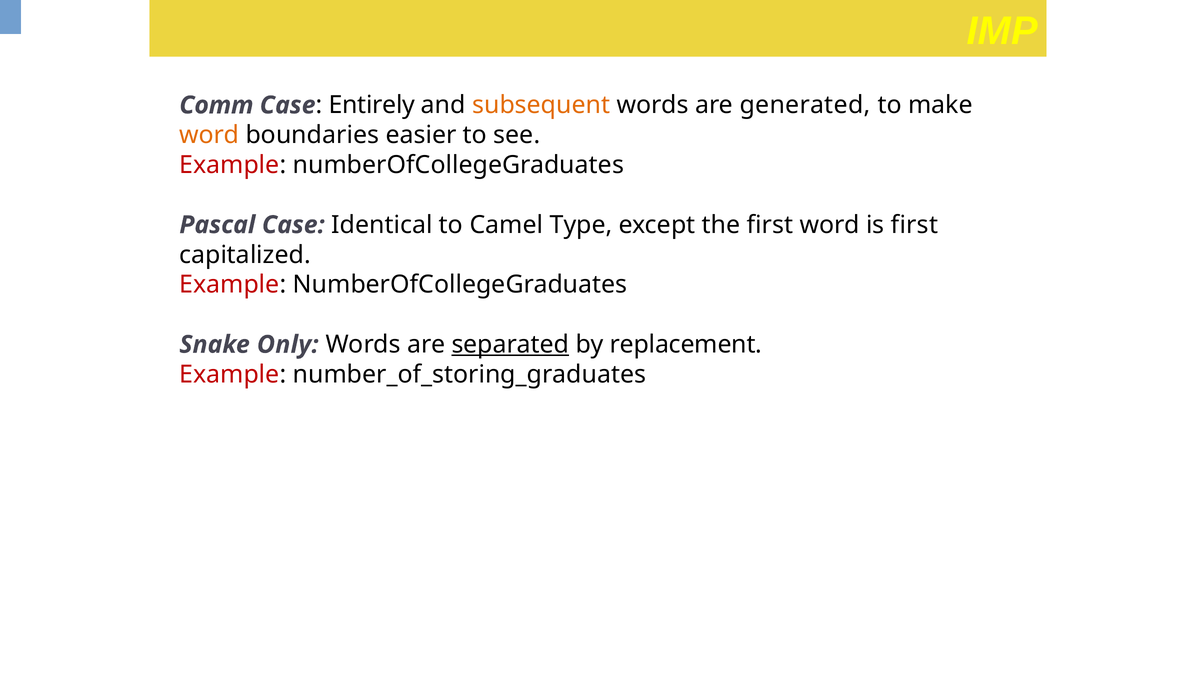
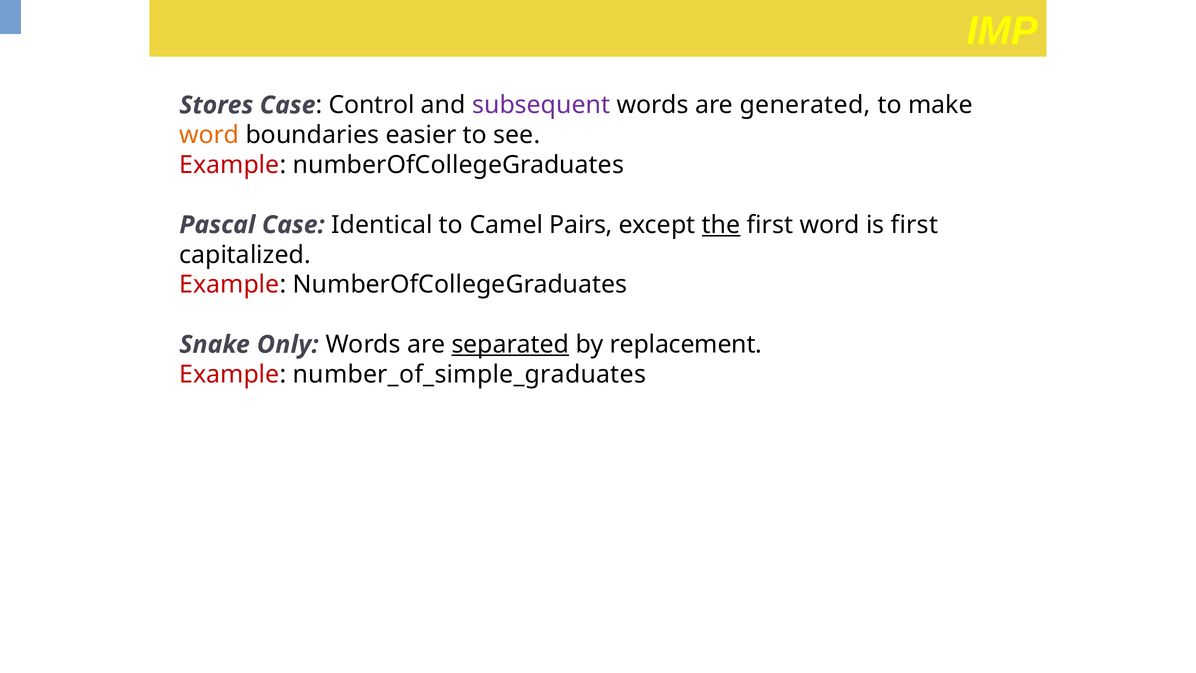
Comm: Comm -> Stores
Entirely: Entirely -> Control
subsequent colour: orange -> purple
Type: Type -> Pairs
the underline: none -> present
number_of_storing_graduates: number_of_storing_graduates -> number_of_simple_graduates
